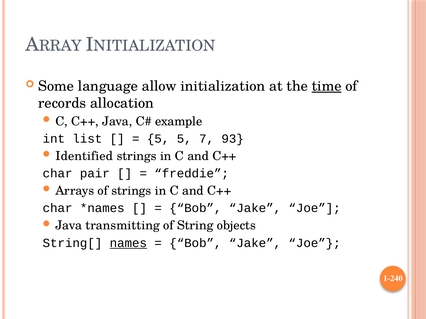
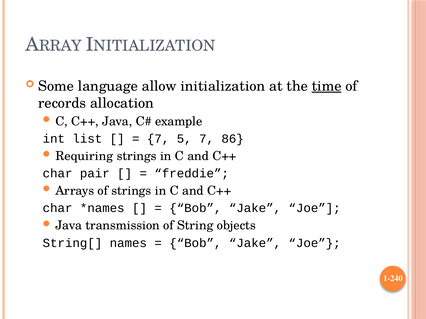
5 at (158, 139): 5 -> 7
93: 93 -> 86
Identified: Identified -> Requiring
transmitting: transmitting -> transmission
names underline: present -> none
